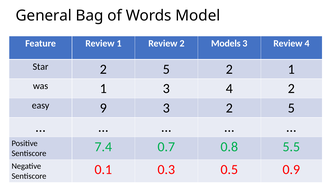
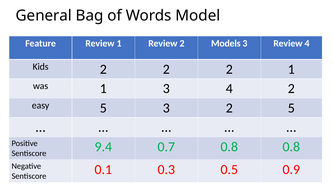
Star: Star -> Kids
5 at (166, 69): 5 -> 2
easy 9: 9 -> 5
7.4: 7.4 -> 9.4
0.8 5.5: 5.5 -> 0.8
